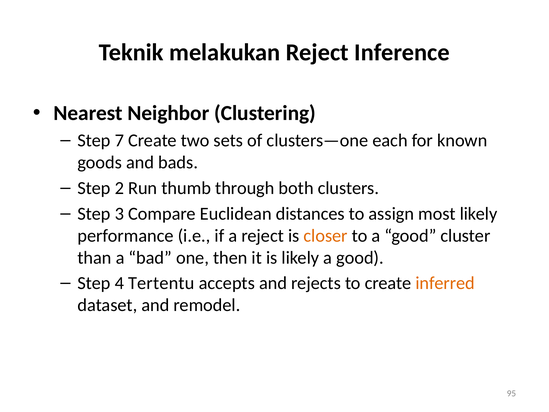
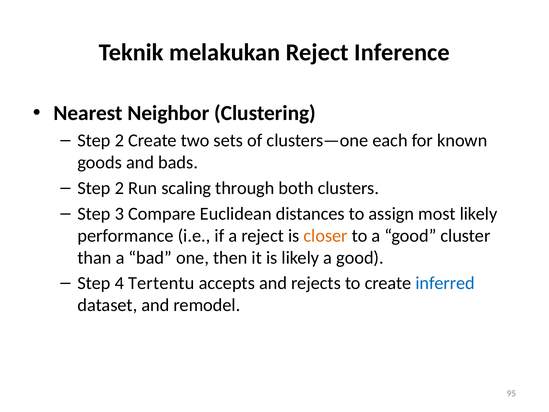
7 at (119, 140): 7 -> 2
thumb: thumb -> scaling
inferred colour: orange -> blue
